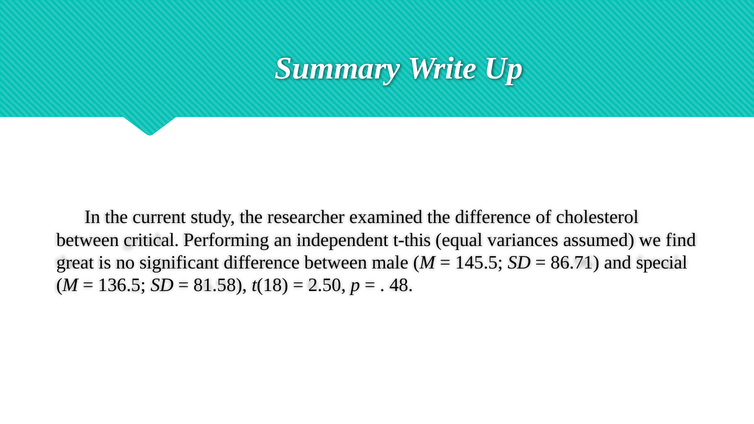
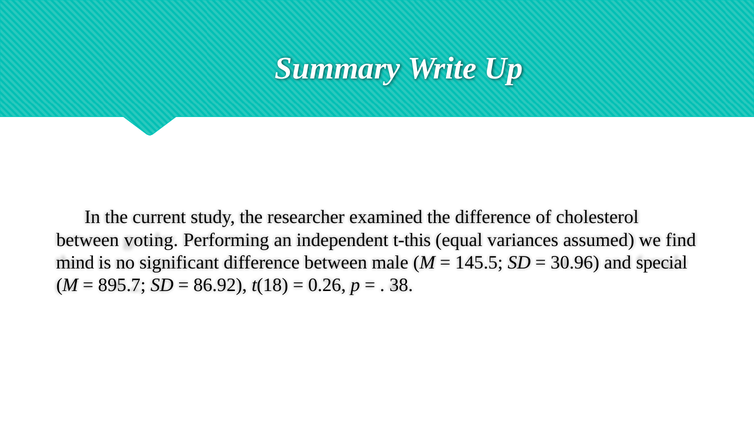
critical: critical -> voting
great: great -> mind
86.71: 86.71 -> 30.96
136.5: 136.5 -> 895.7
81.58: 81.58 -> 86.92
2.50: 2.50 -> 0.26
48: 48 -> 38
